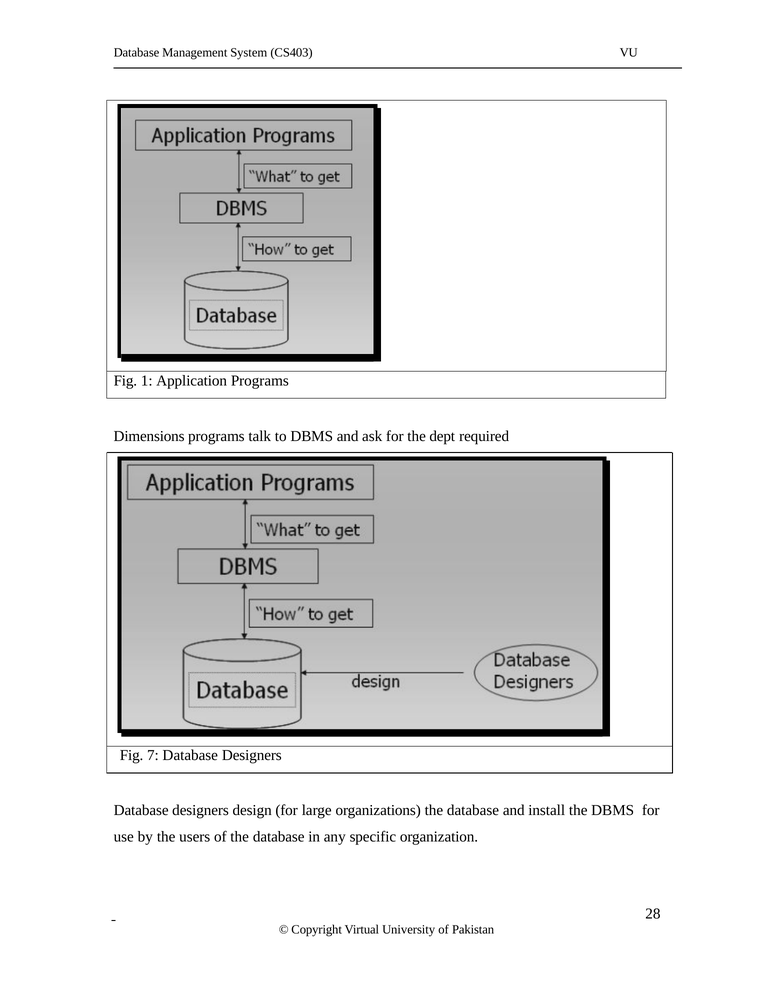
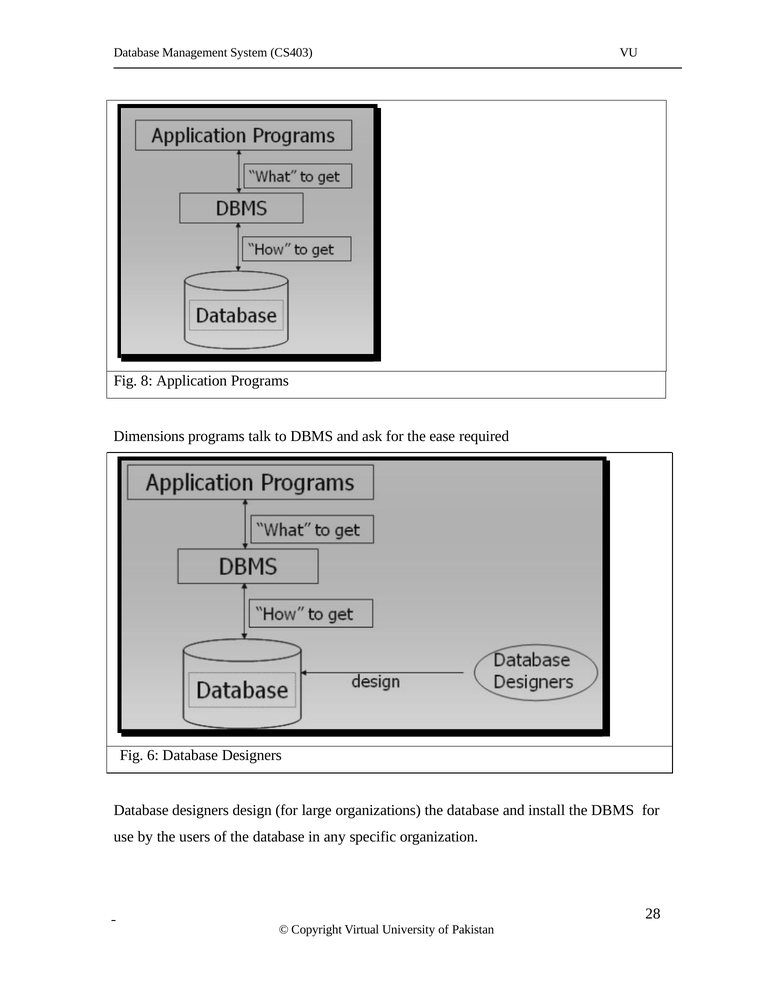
1: 1 -> 8
dept: dept -> ease
7: 7 -> 6
